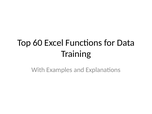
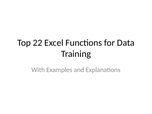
60: 60 -> 22
